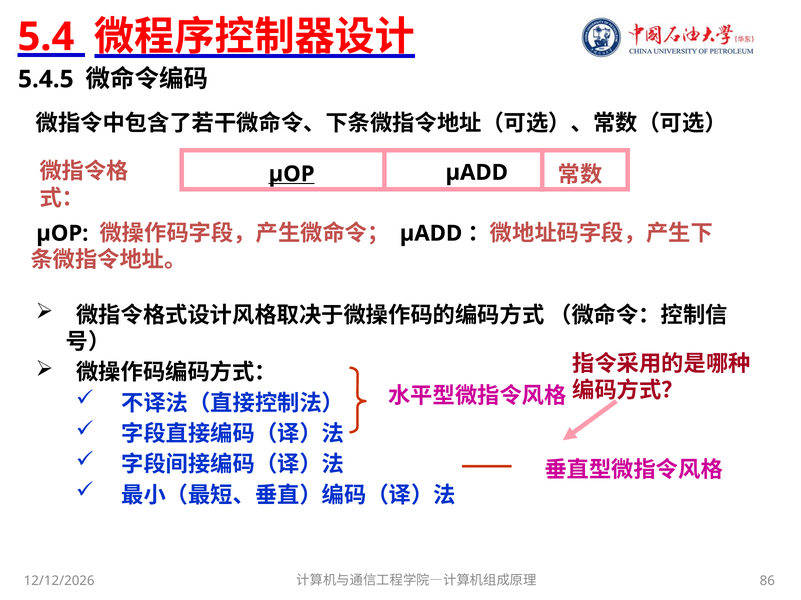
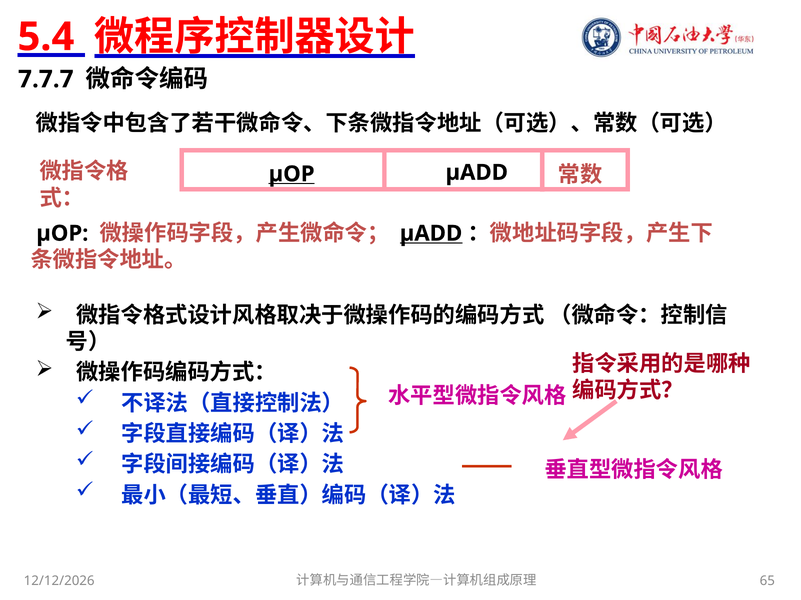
5.4.5: 5.4.5 -> 7.7.7
µADD at (431, 234) underline: none -> present
86: 86 -> 65
